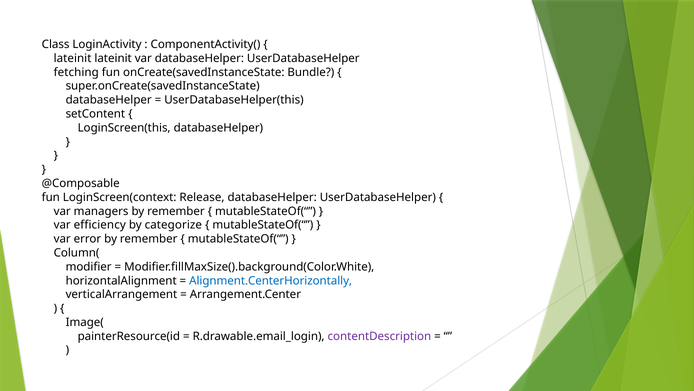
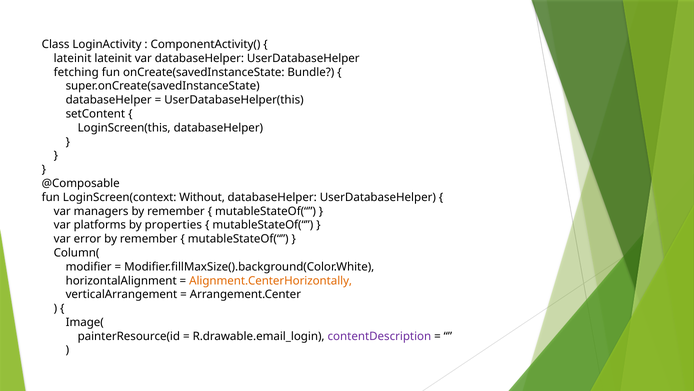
Release: Release -> Without
efficiency: efficiency -> platforms
categorize: categorize -> properties
Alignment.CenterHorizontally colour: blue -> orange
